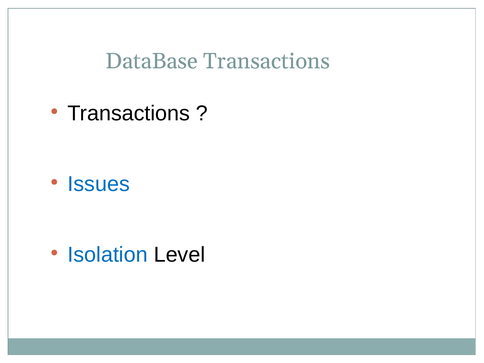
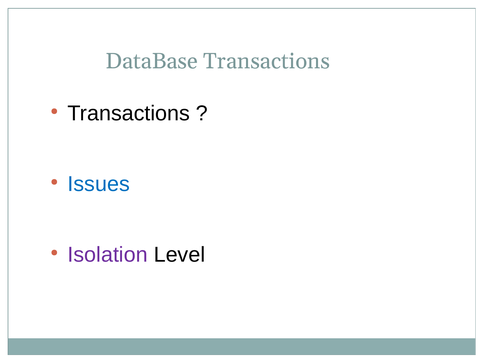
Isolation colour: blue -> purple
